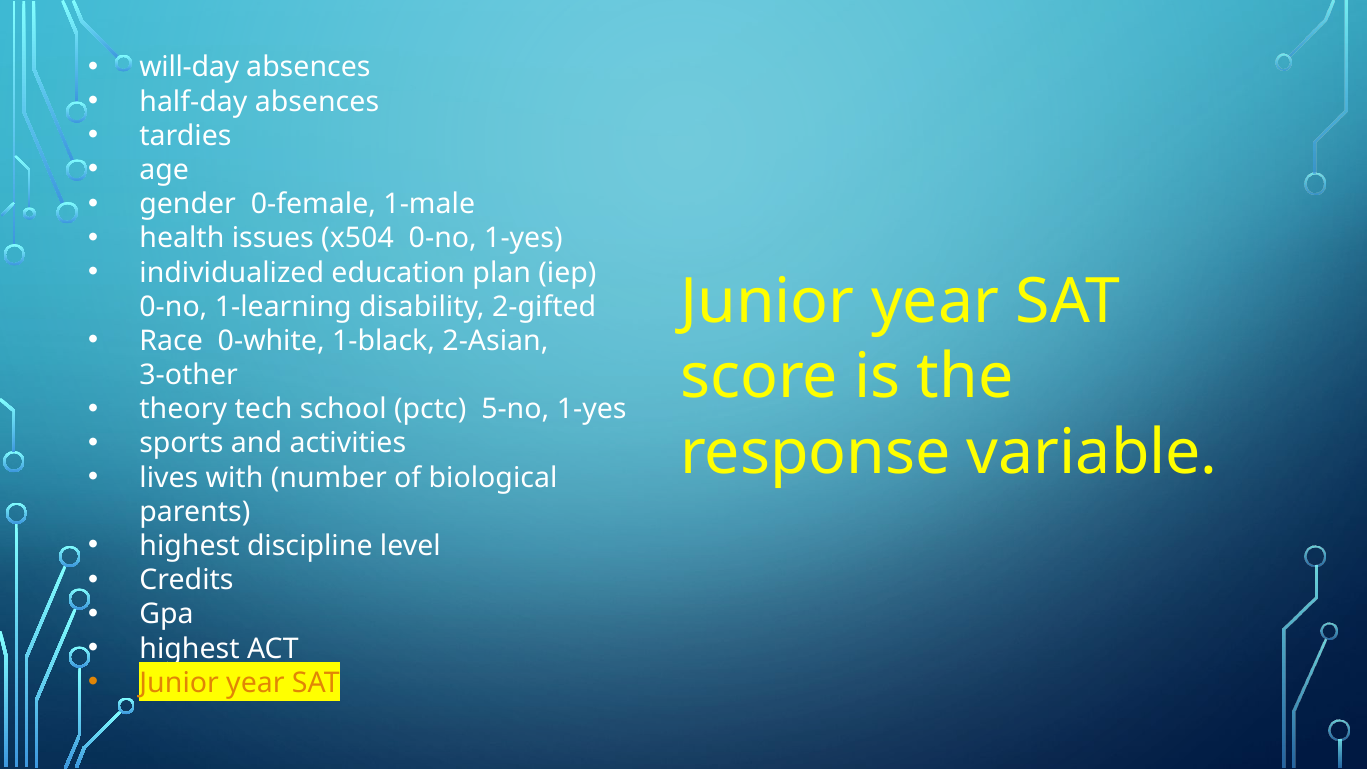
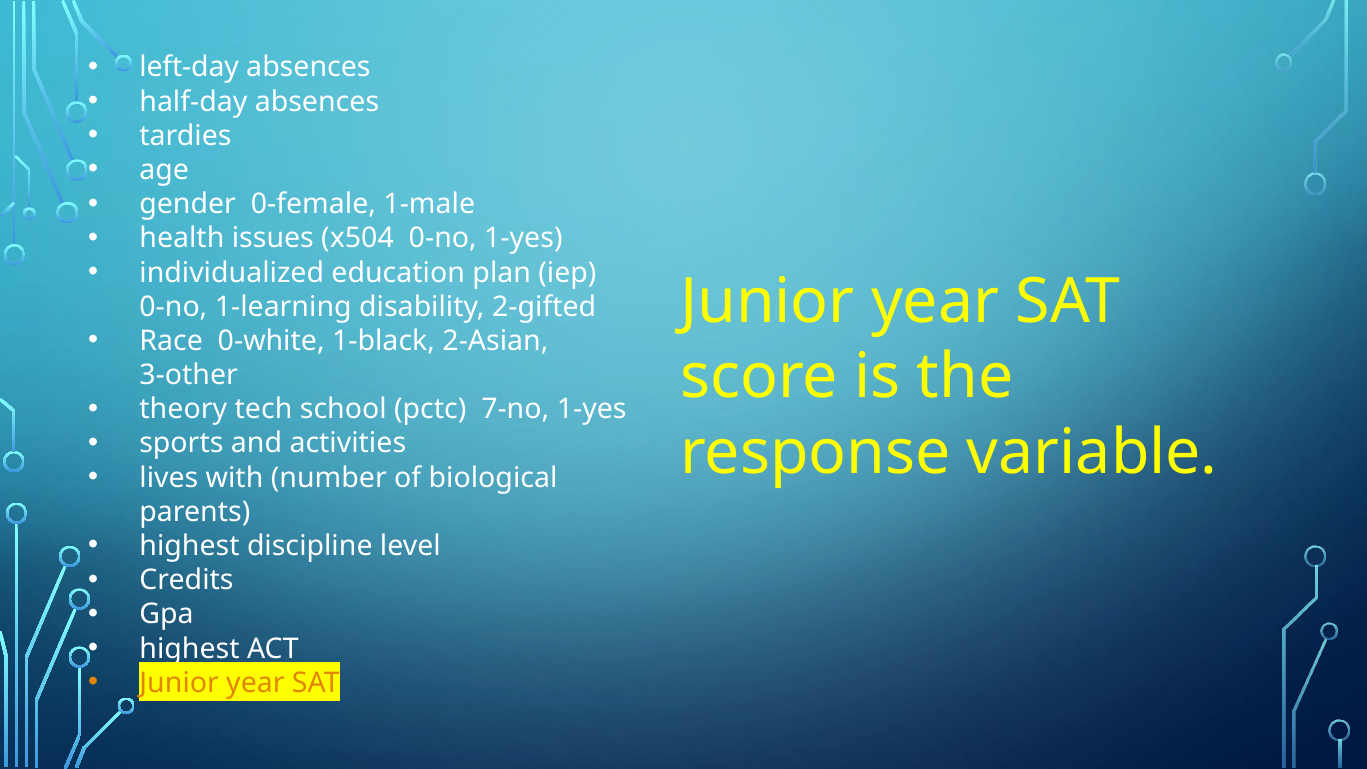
will-day: will-day -> left-day
5-no: 5-no -> 7-no
